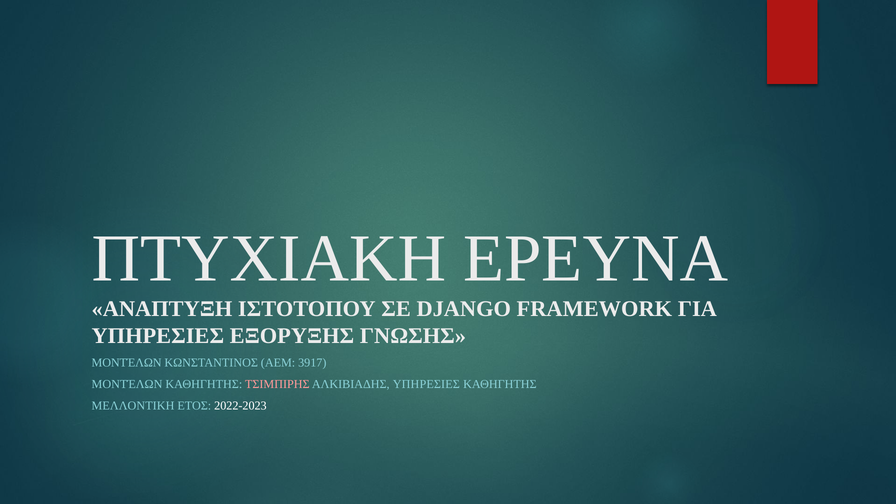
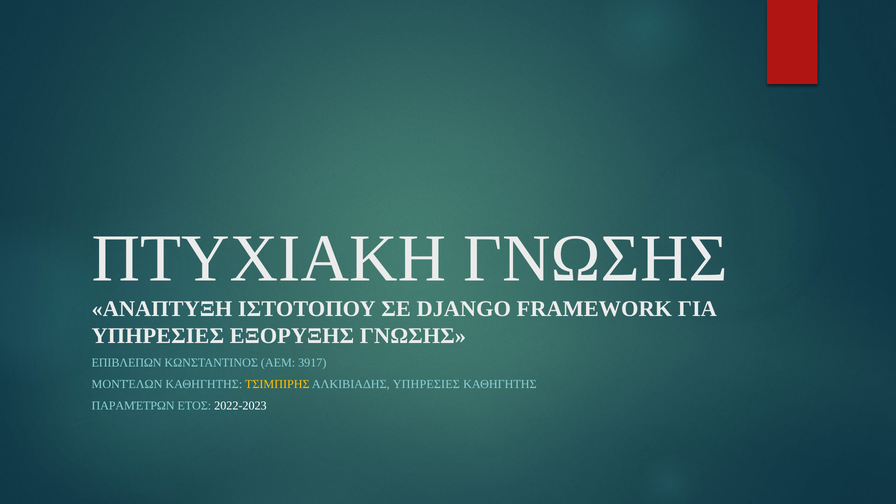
ΠΤΥΧΙΑΚΗ ΕΡΕΥΝΑ: ΕΡΕΥΝΑ -> ΓΝΩΣΗΣ
ΜΟΝΤΈΛΩΝ at (127, 363): ΜΟΝΤΈΛΩΝ -> ΕΠΙΒΛΕΠΩΝ
ΤΣΙΜΠΙΡΗΣ colour: pink -> yellow
ΜΕΛΛΟΝΤΙΚΗ: ΜΕΛΛΟΝΤΙΚΗ -> ΠΑΡΑΜΈΤΡΩΝ
